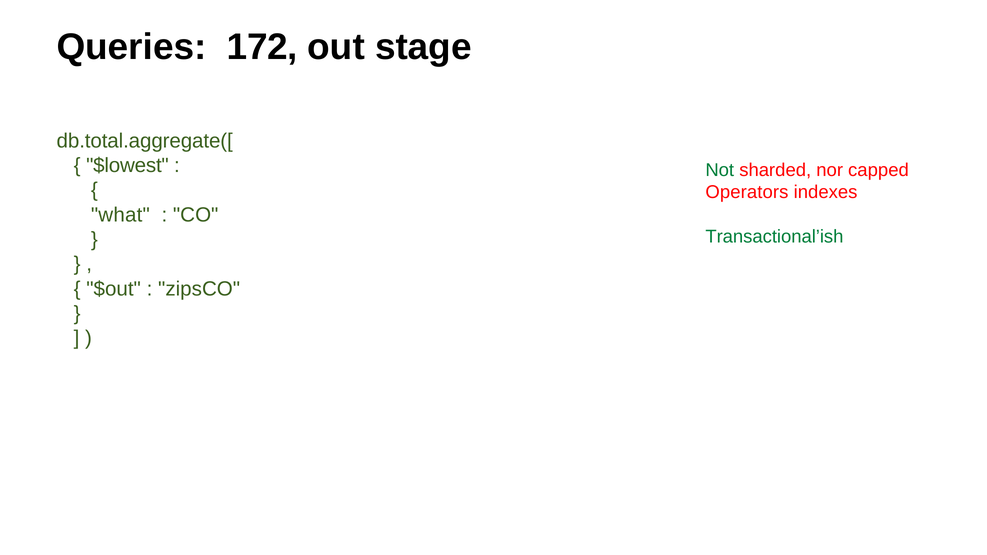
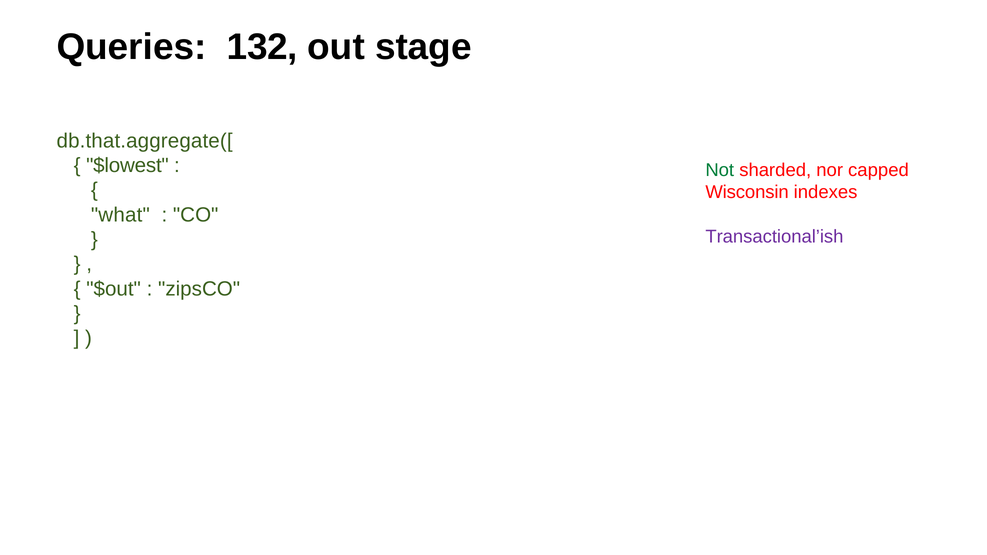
172: 172 -> 132
db.total.aggregate([: db.total.aggregate([ -> db.that.aggregate([
Operators: Operators -> Wisconsin
Transactional’ish colour: green -> purple
